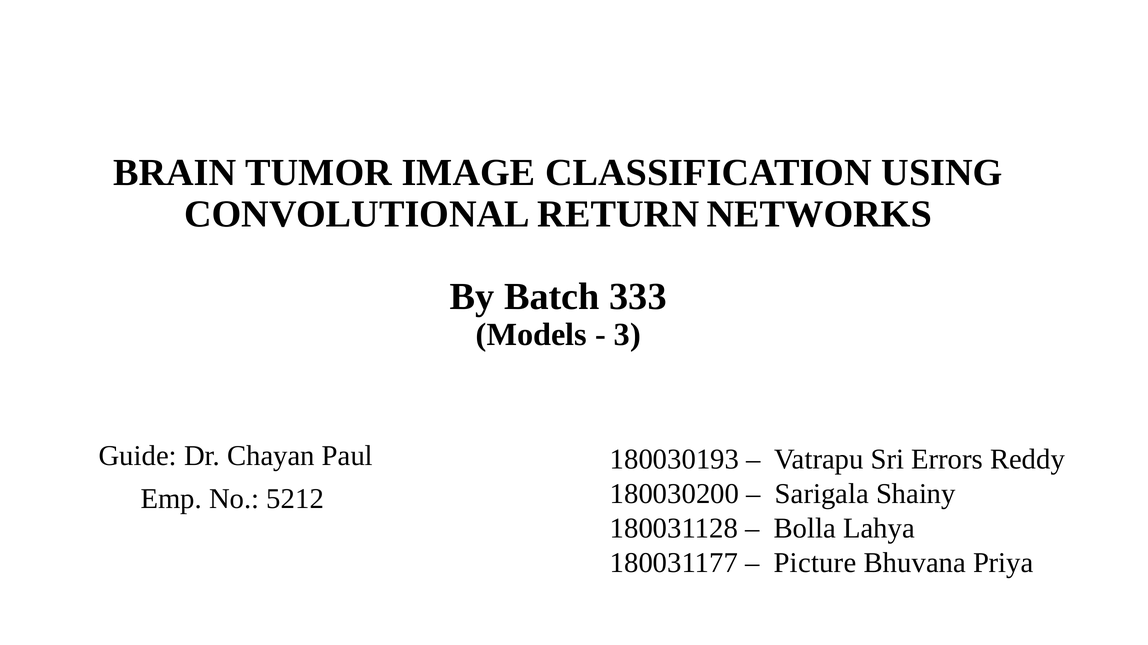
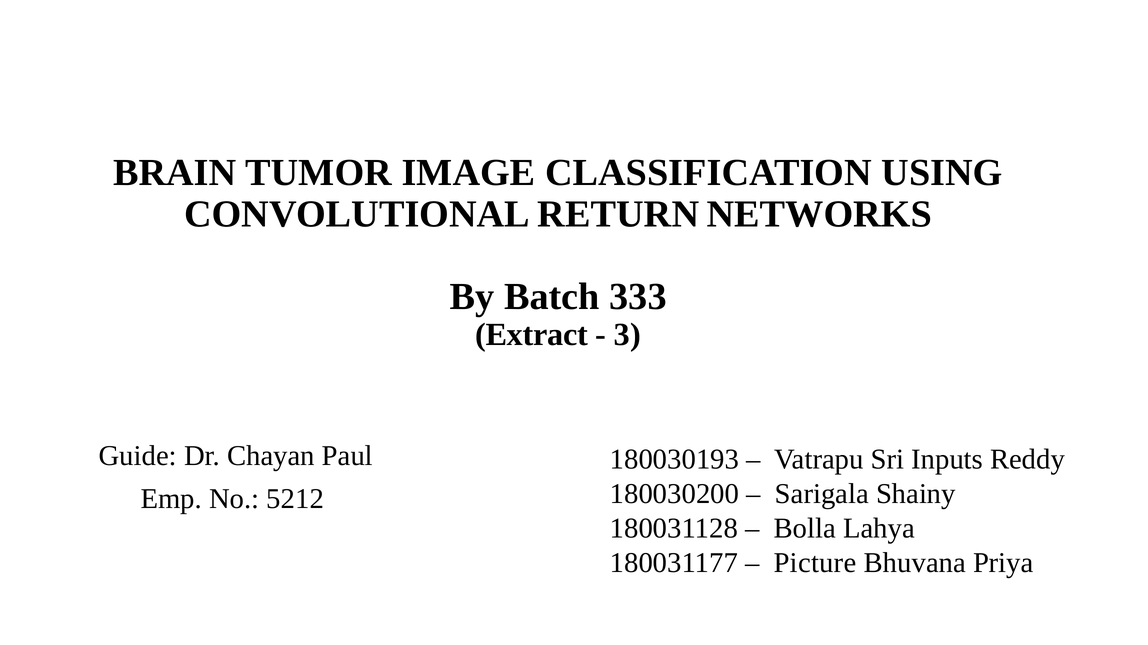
Models: Models -> Extract
Errors: Errors -> Inputs
